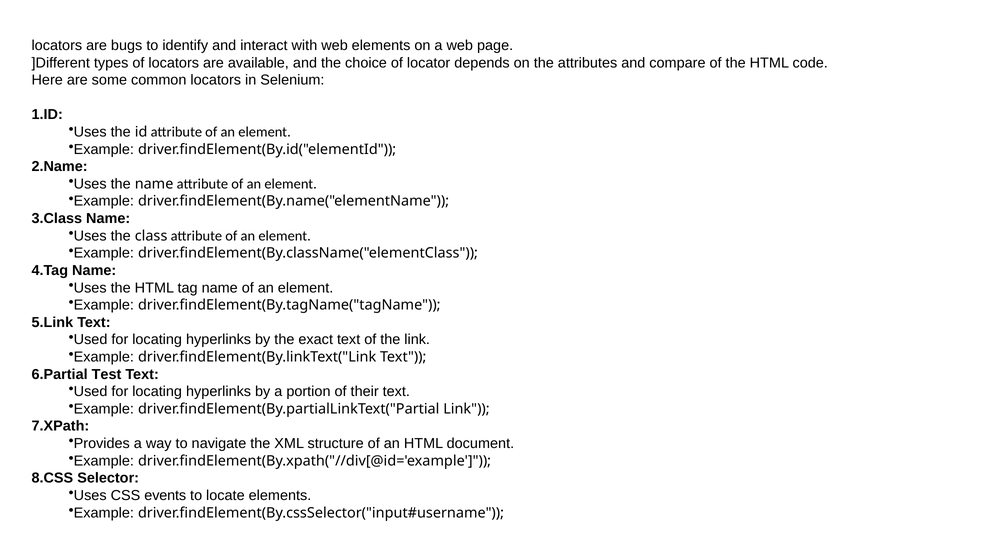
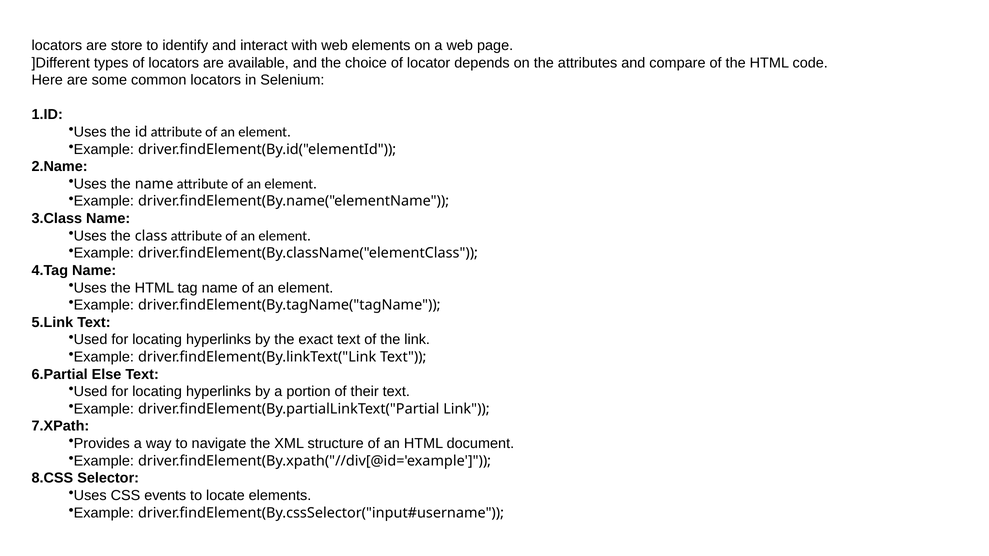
bugs: bugs -> store
Test: Test -> Else
